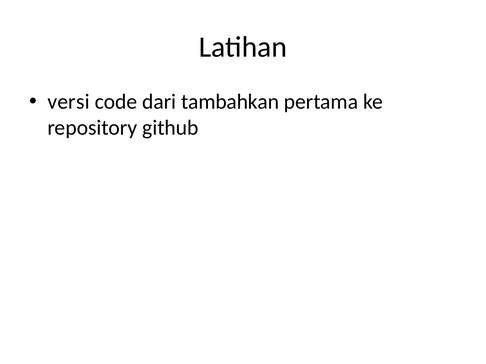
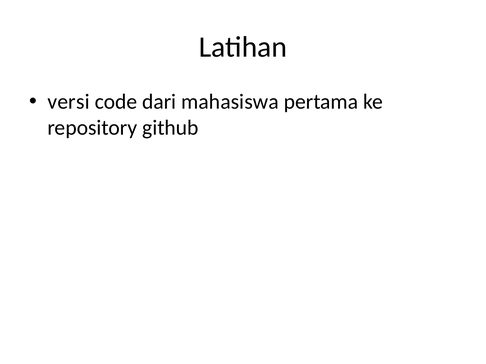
tambahkan: tambahkan -> mahasiswa
